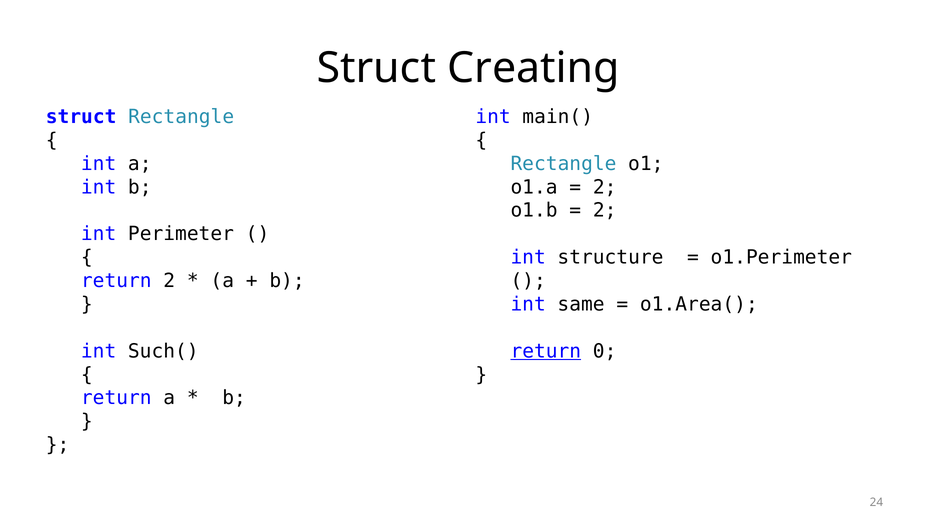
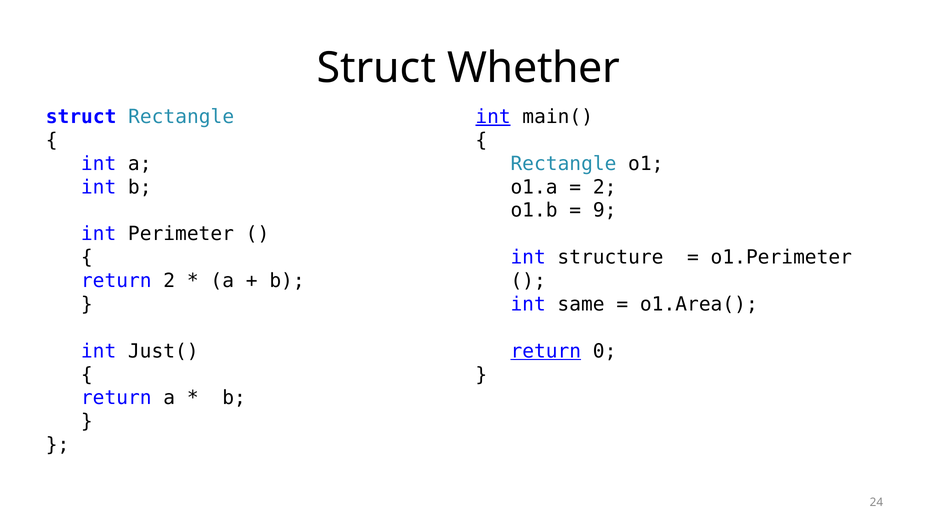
Creating: Creating -> Whether
int at (493, 117) underline: none -> present
2 at (605, 211): 2 -> 9
Such(: Such( -> Just(
